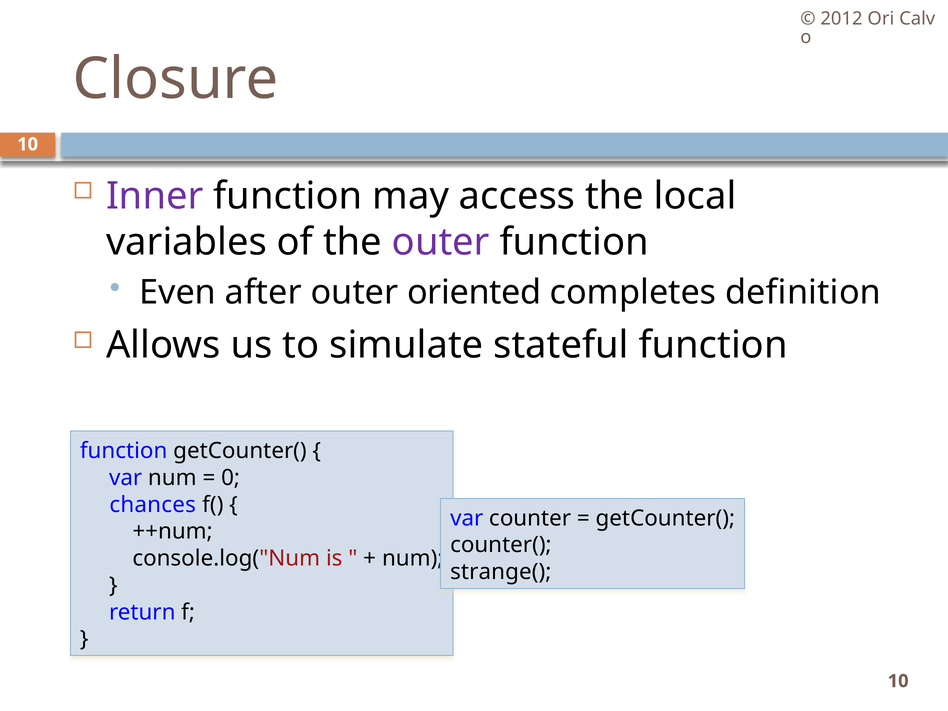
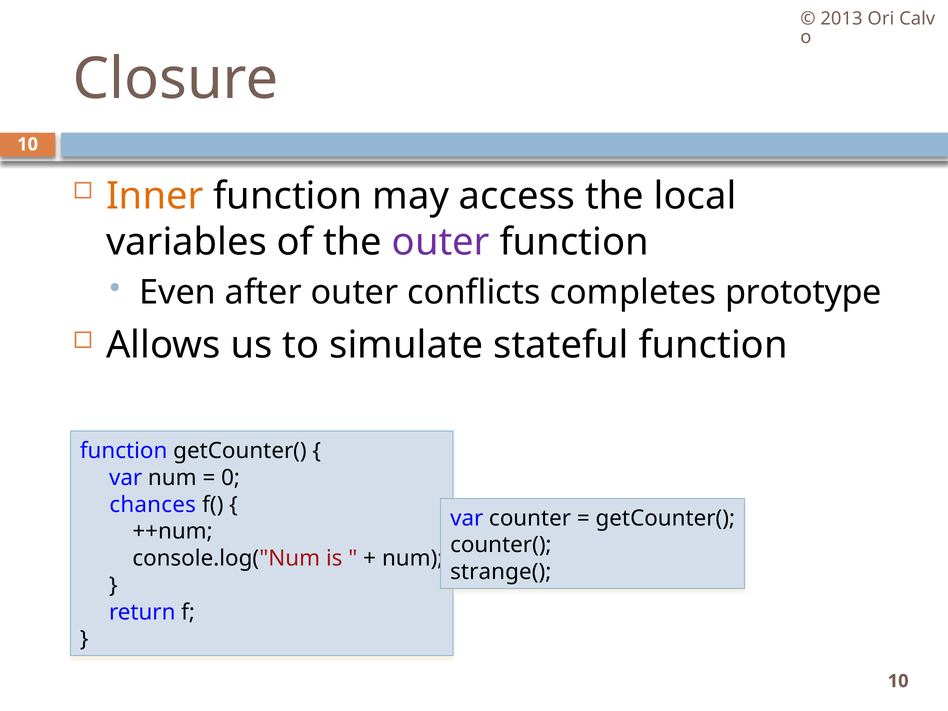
2012: 2012 -> 2013
Inner colour: purple -> orange
oriented: oriented -> conflicts
definition: definition -> prototype
